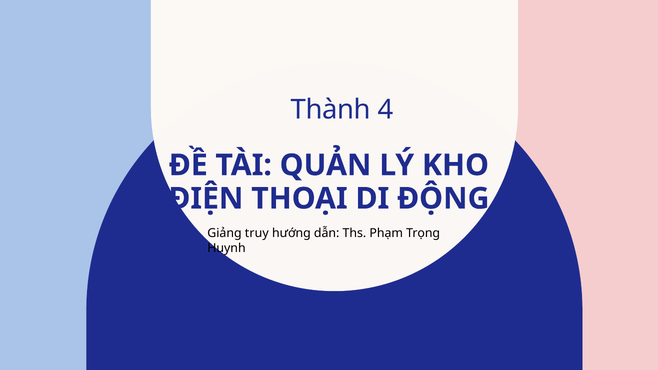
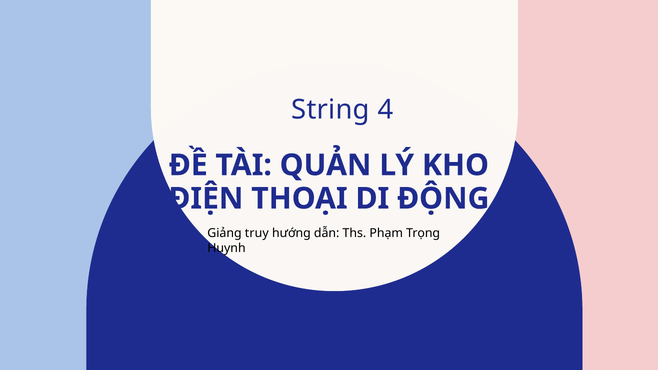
Thành: Thành -> String
